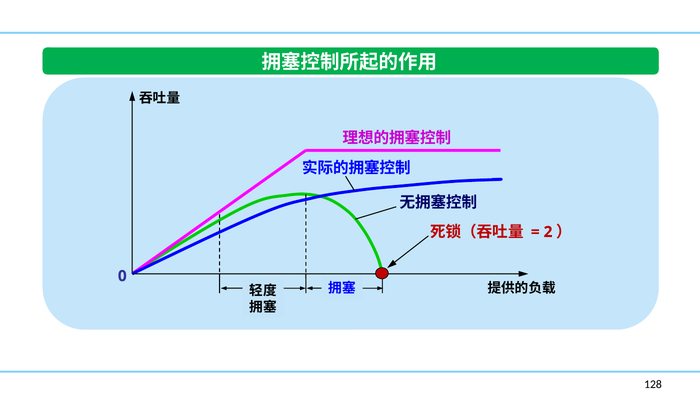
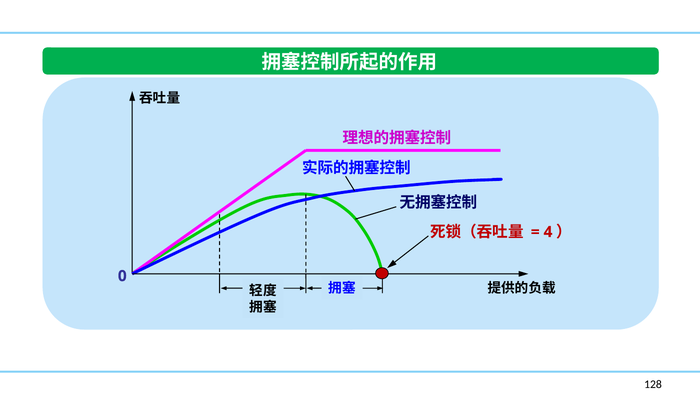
2: 2 -> 4
